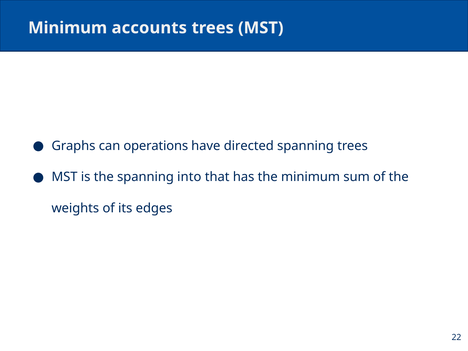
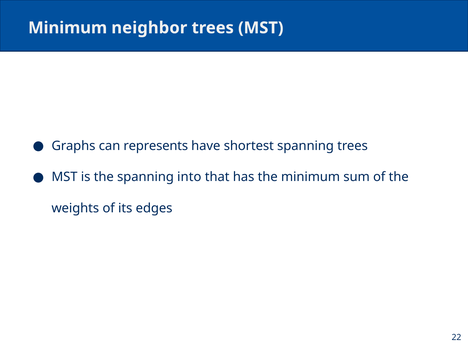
accounts: accounts -> neighbor
operations: operations -> represents
directed: directed -> shortest
